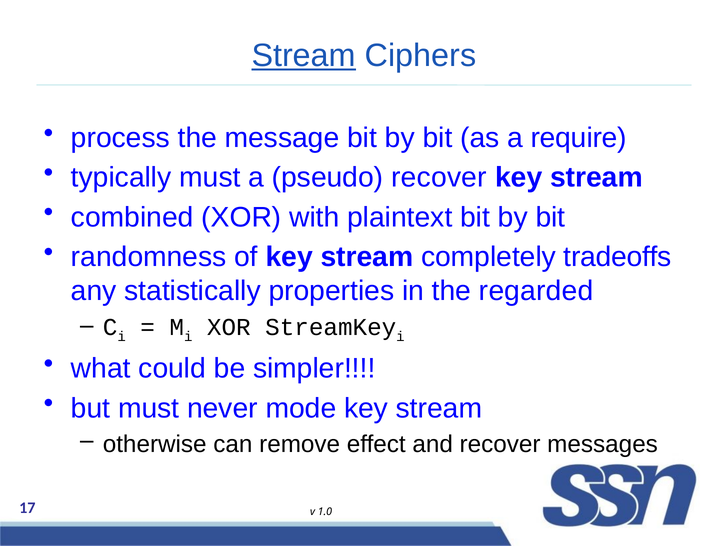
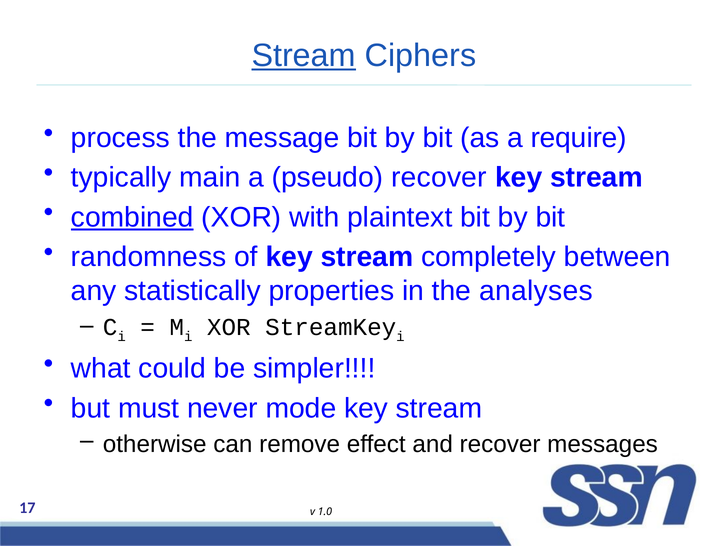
typically must: must -> main
combined underline: none -> present
tradeoffs: tradeoffs -> between
regarded: regarded -> analyses
